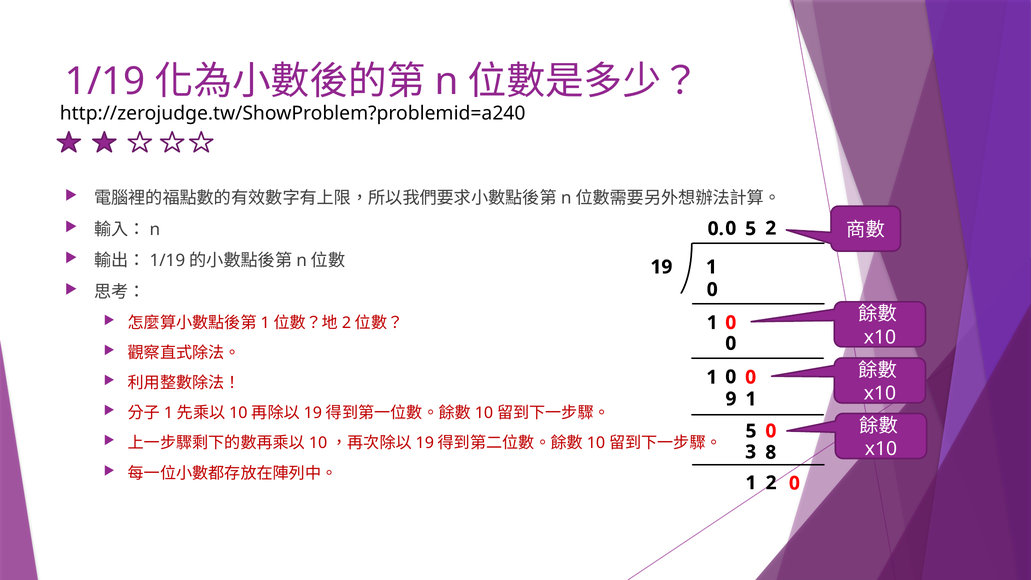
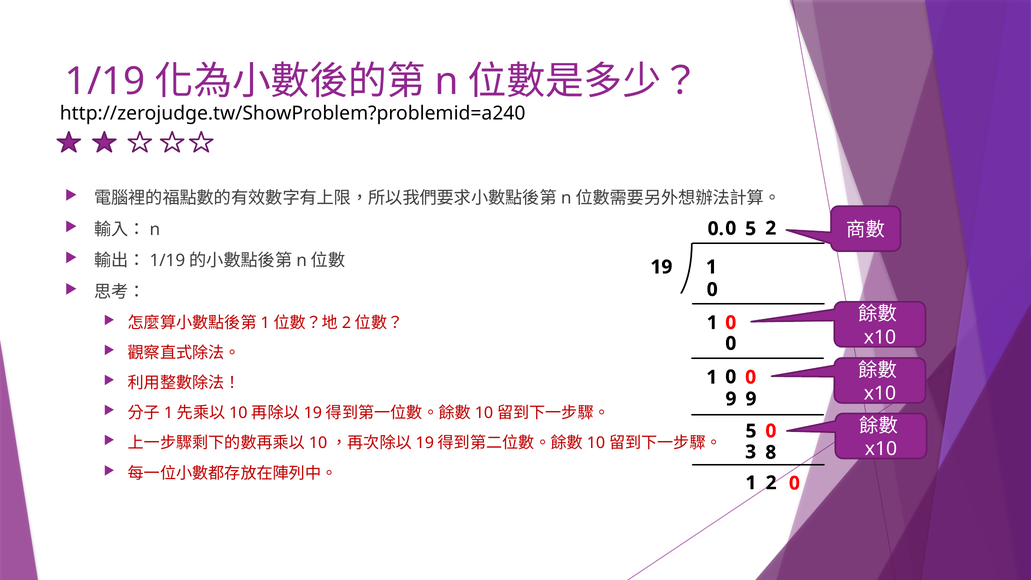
9 1: 1 -> 9
